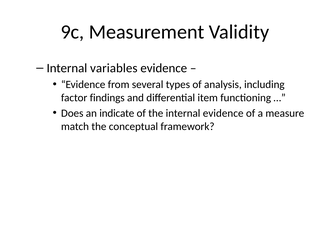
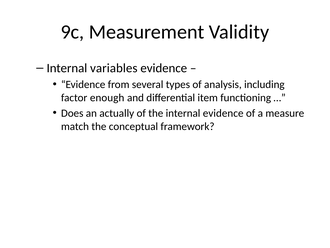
findings: findings -> enough
indicate: indicate -> actually
